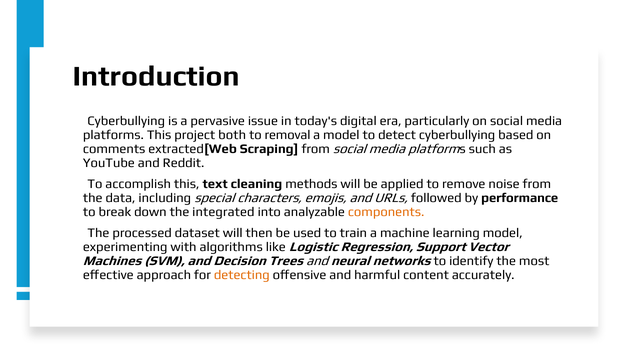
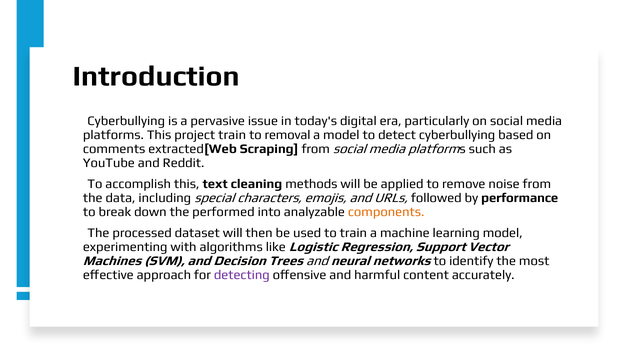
project both: both -> train
integrated: integrated -> performed
detecting colour: orange -> purple
